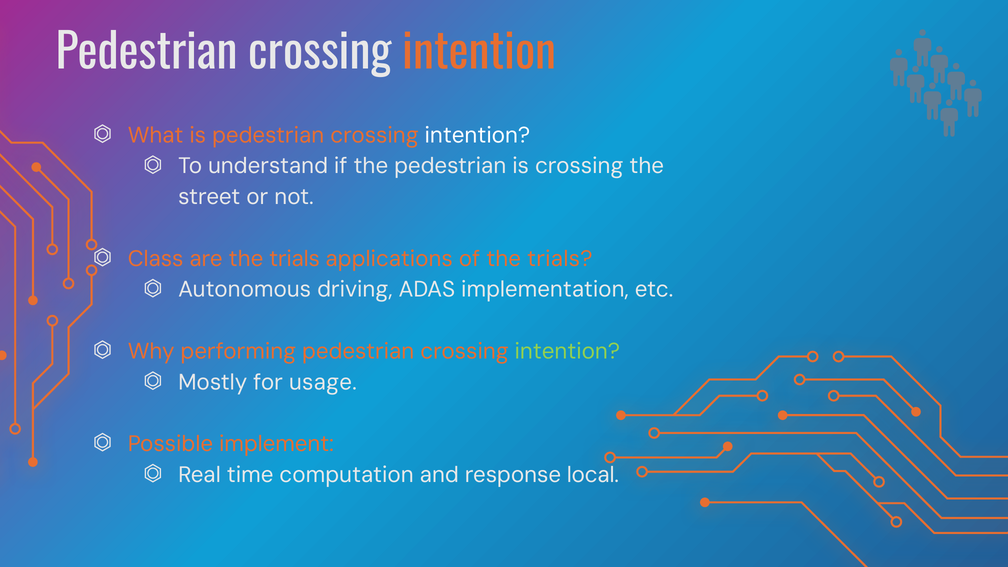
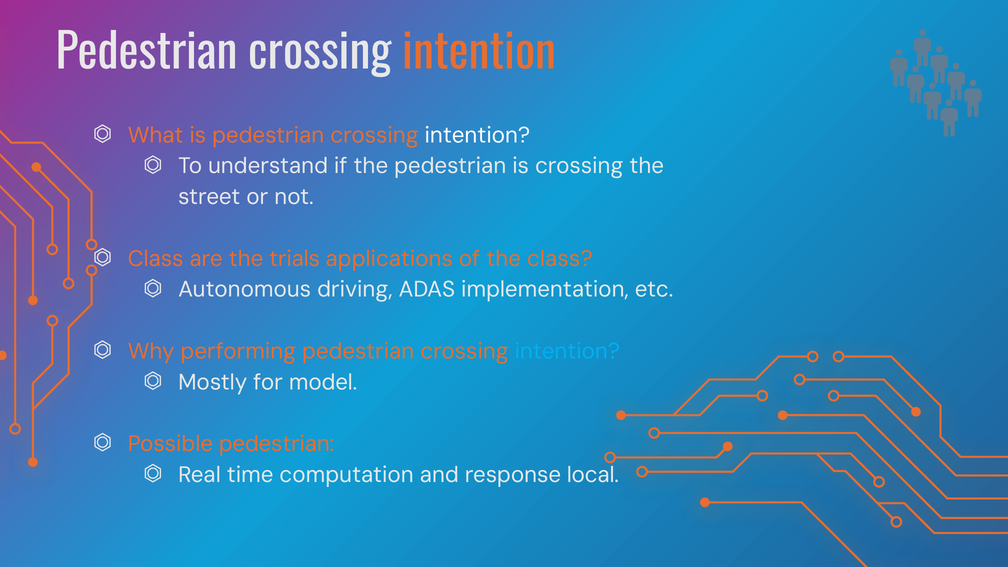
of the trials: trials -> class
intention at (567, 351) colour: light green -> light blue
usage: usage -> model
Possible implement: implement -> pedestrian
